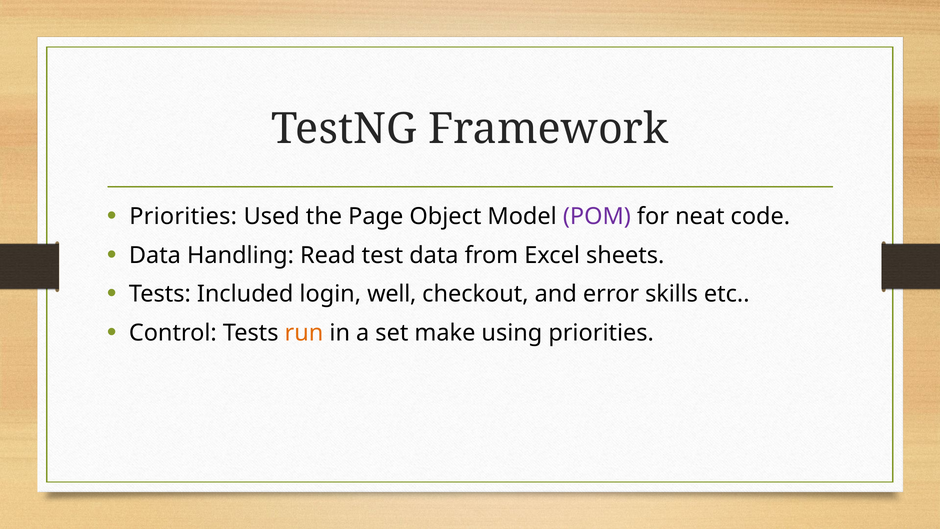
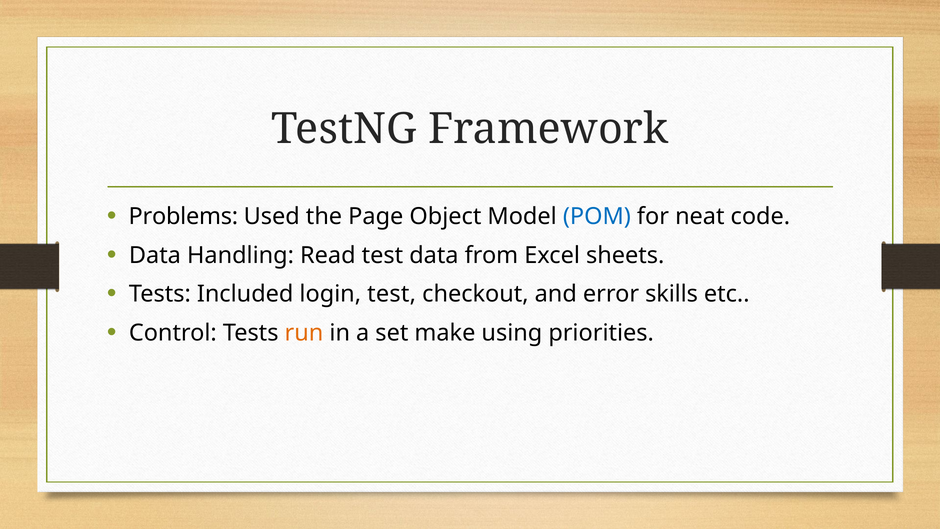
Priorities at (183, 216): Priorities -> Problems
POM colour: purple -> blue
login well: well -> test
